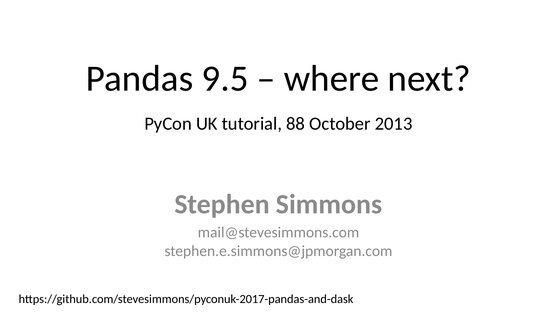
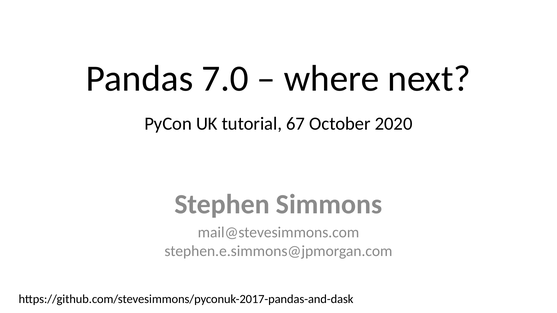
9.5: 9.5 -> 7.0
88: 88 -> 67
2013: 2013 -> 2020
